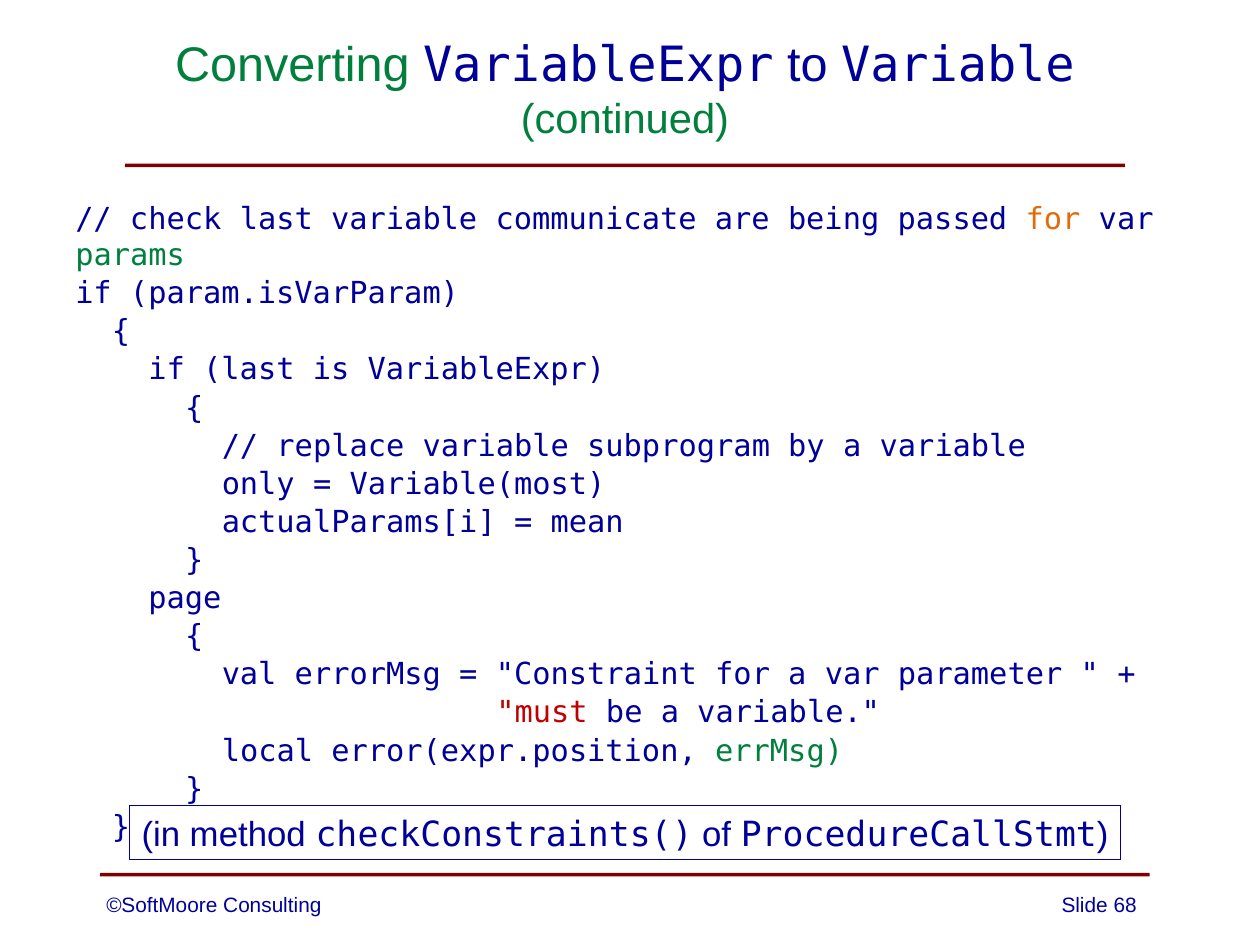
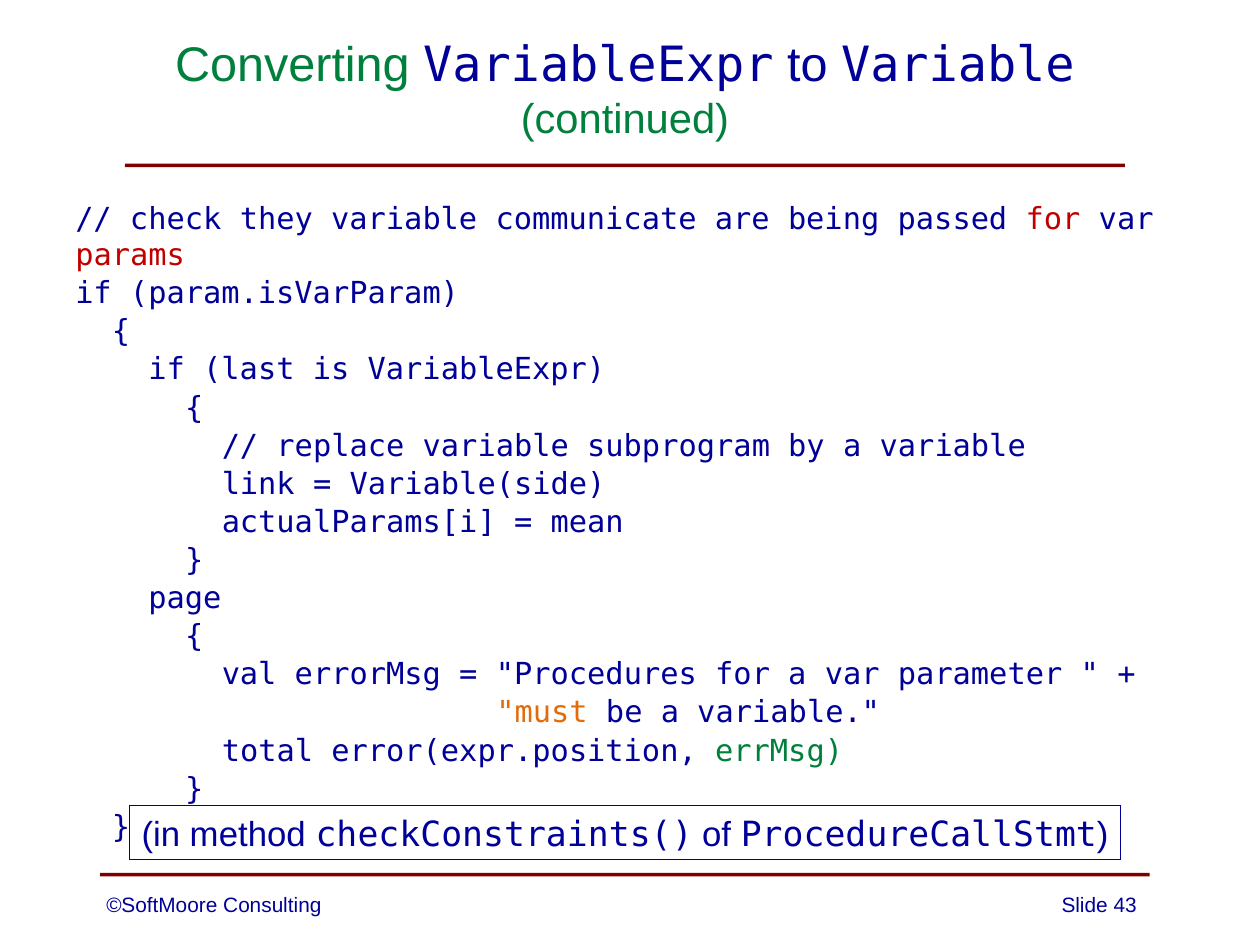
check last: last -> they
for at (1053, 219) colour: orange -> red
params colour: green -> red
only: only -> link
Variable(most: Variable(most -> Variable(side
Constraint: Constraint -> Procedures
must colour: red -> orange
local: local -> total
68: 68 -> 43
